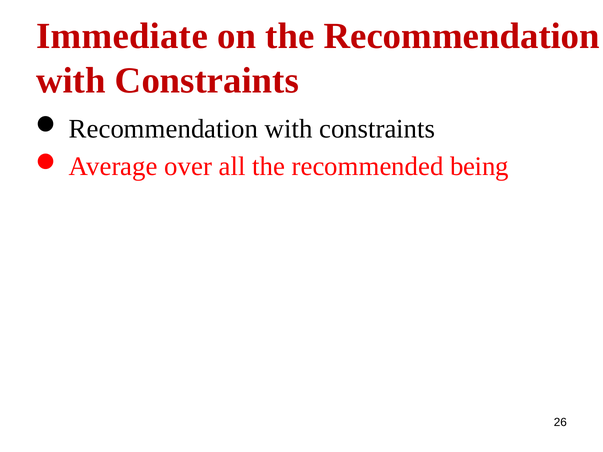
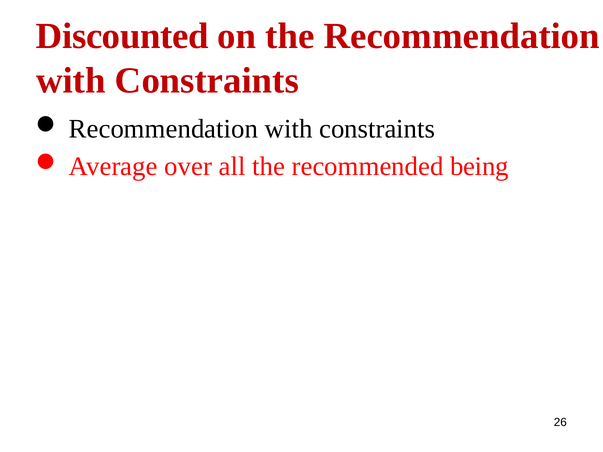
Immediate: Immediate -> Discounted
